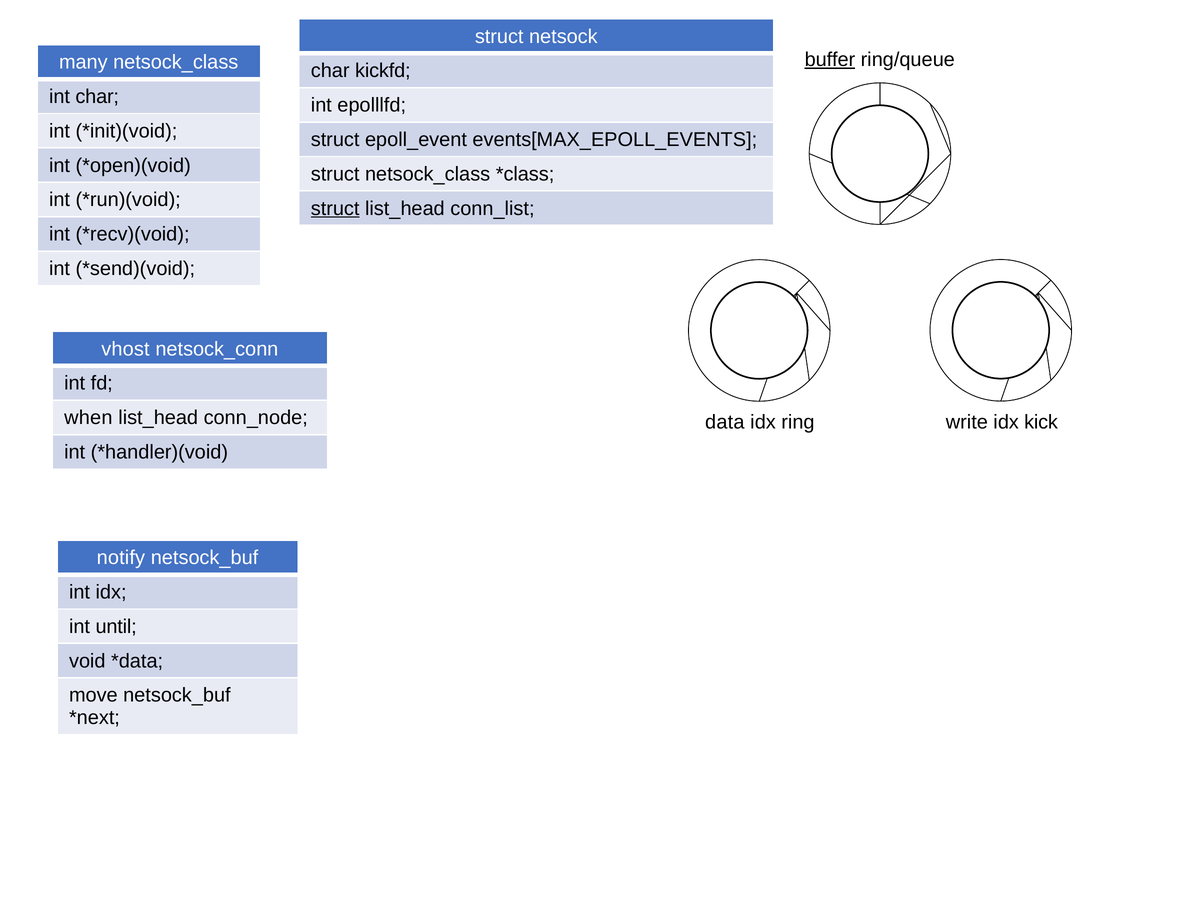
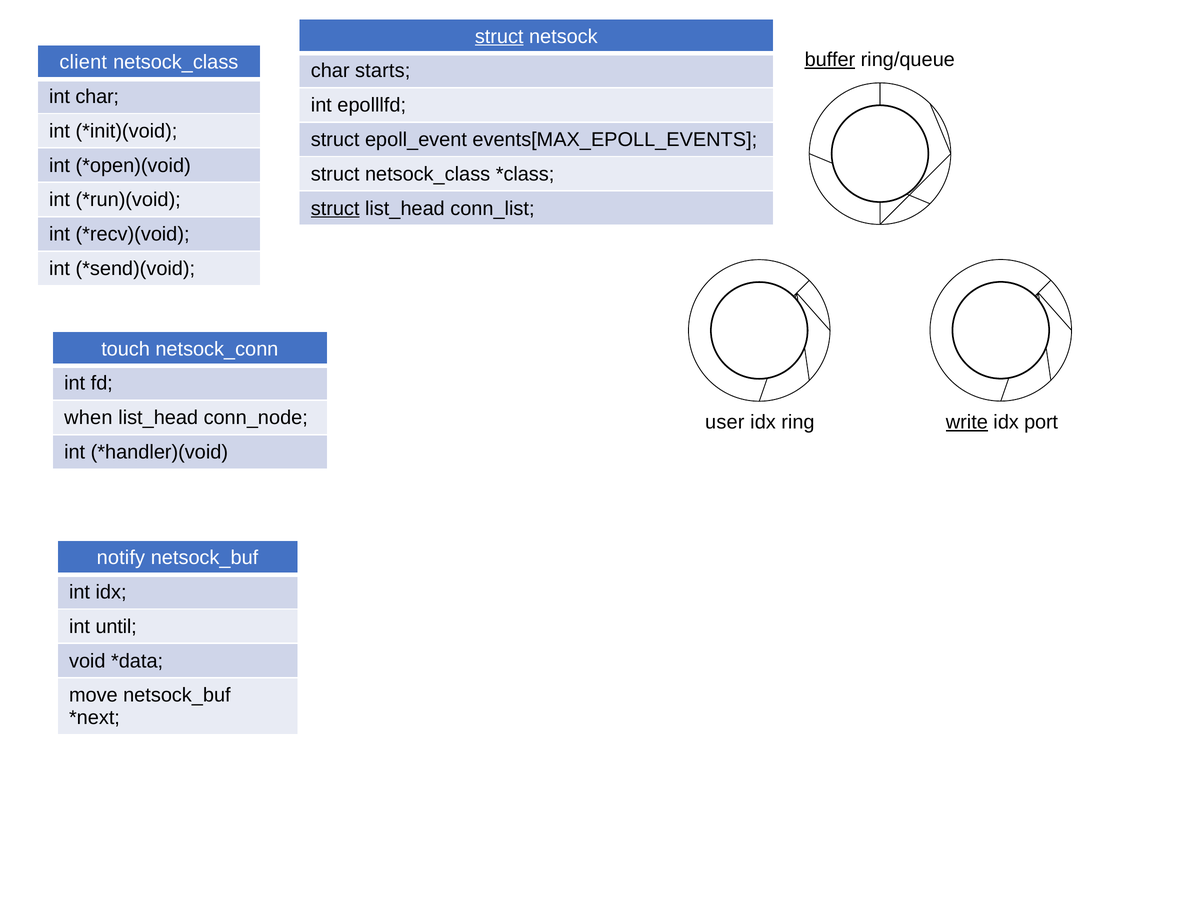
struct at (499, 36) underline: none -> present
many: many -> client
kickfd: kickfd -> starts
vhost: vhost -> touch
data: data -> user
write underline: none -> present
kick: kick -> port
